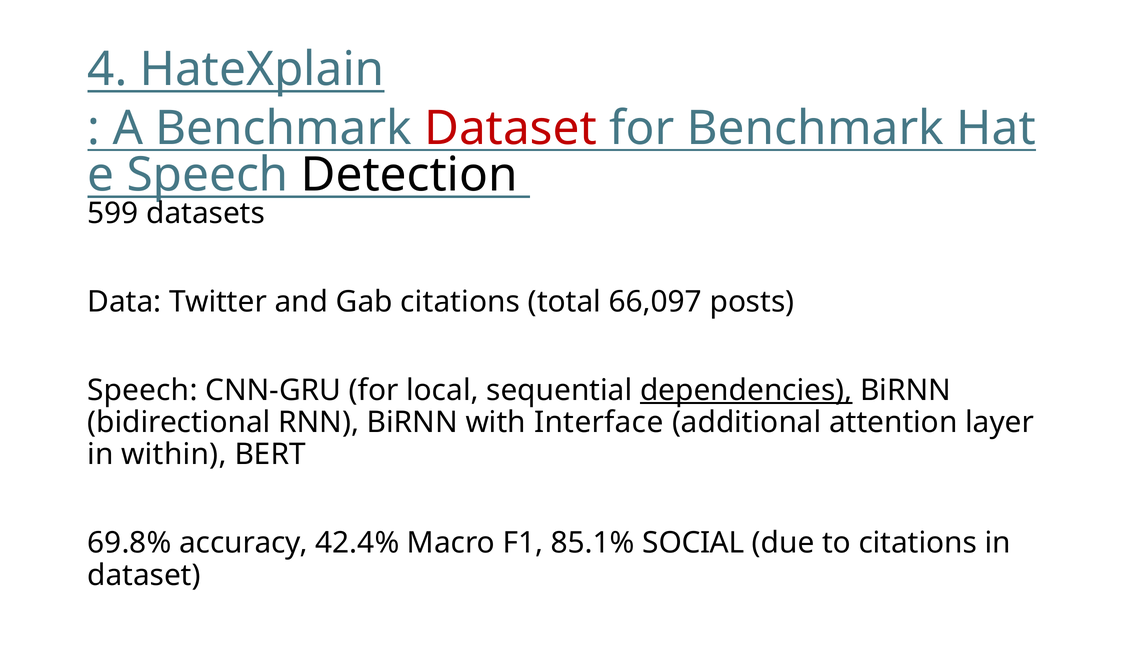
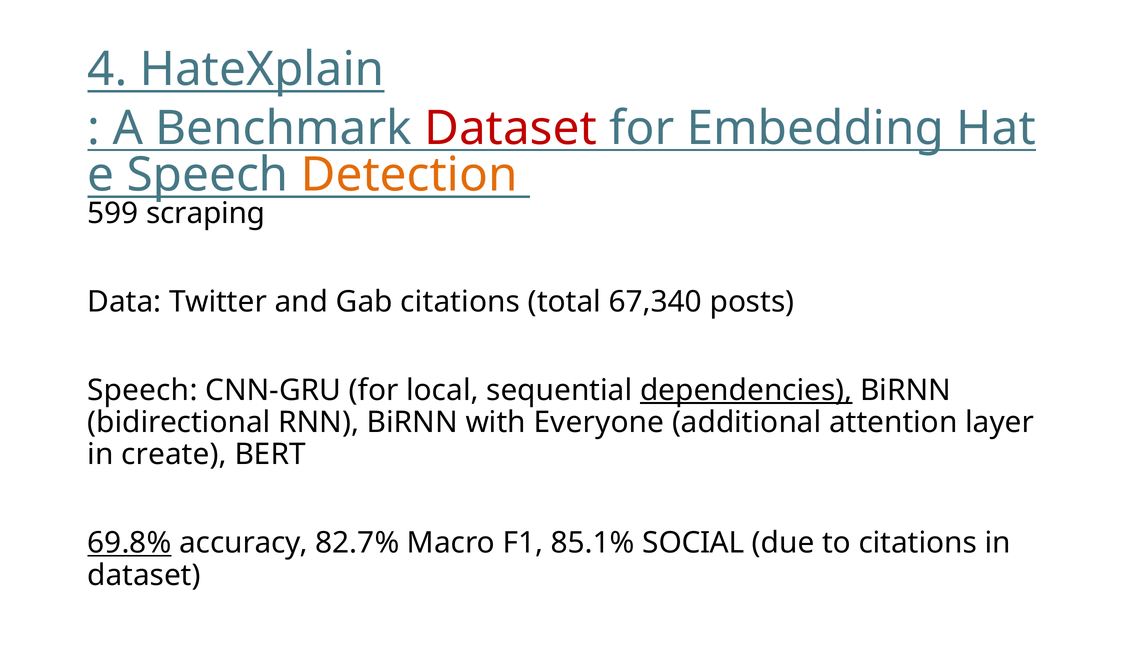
for Benchmark: Benchmark -> Embedding
Detection colour: black -> orange
datasets: datasets -> scraping
66,097: 66,097 -> 67,340
Interface: Interface -> Everyone
within: within -> create
69.8% underline: none -> present
42.4%: 42.4% -> 82.7%
